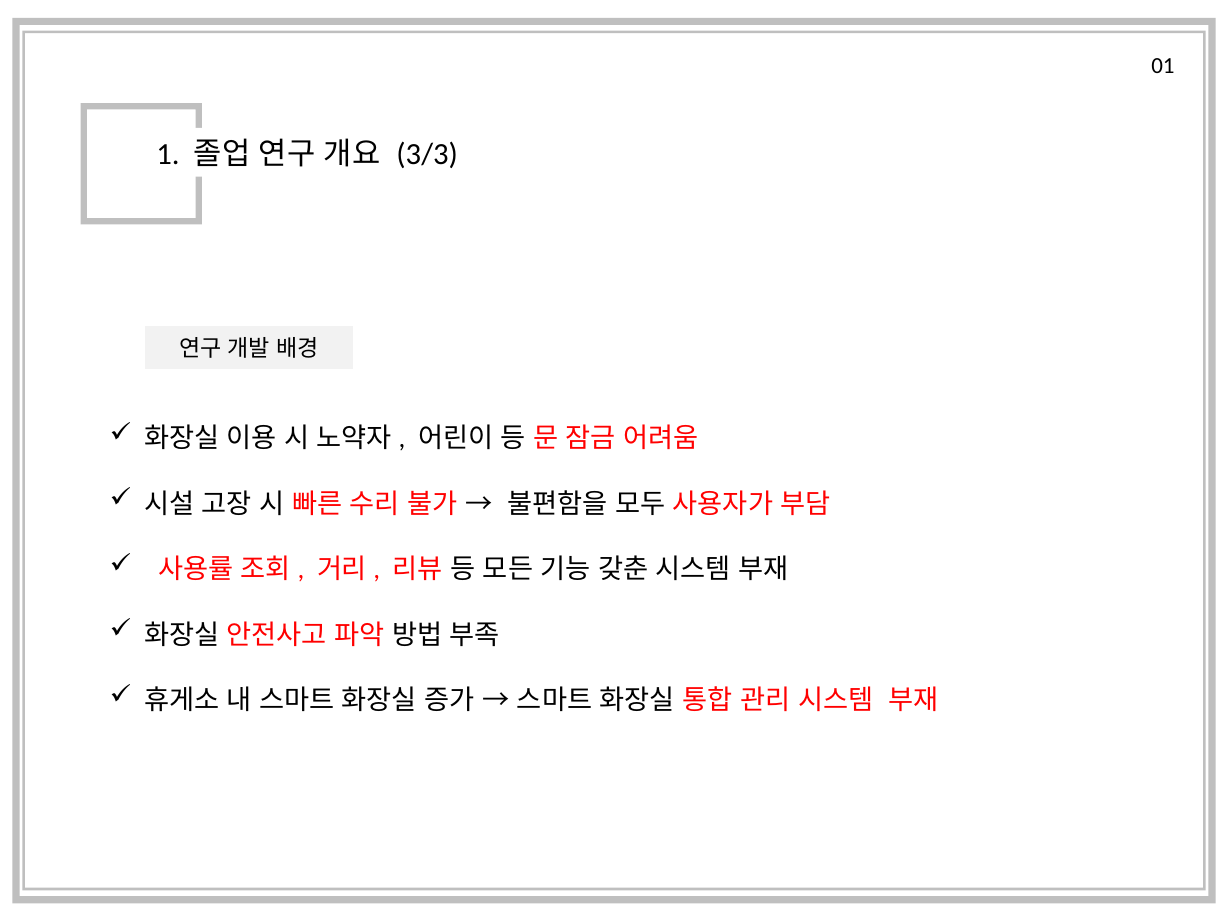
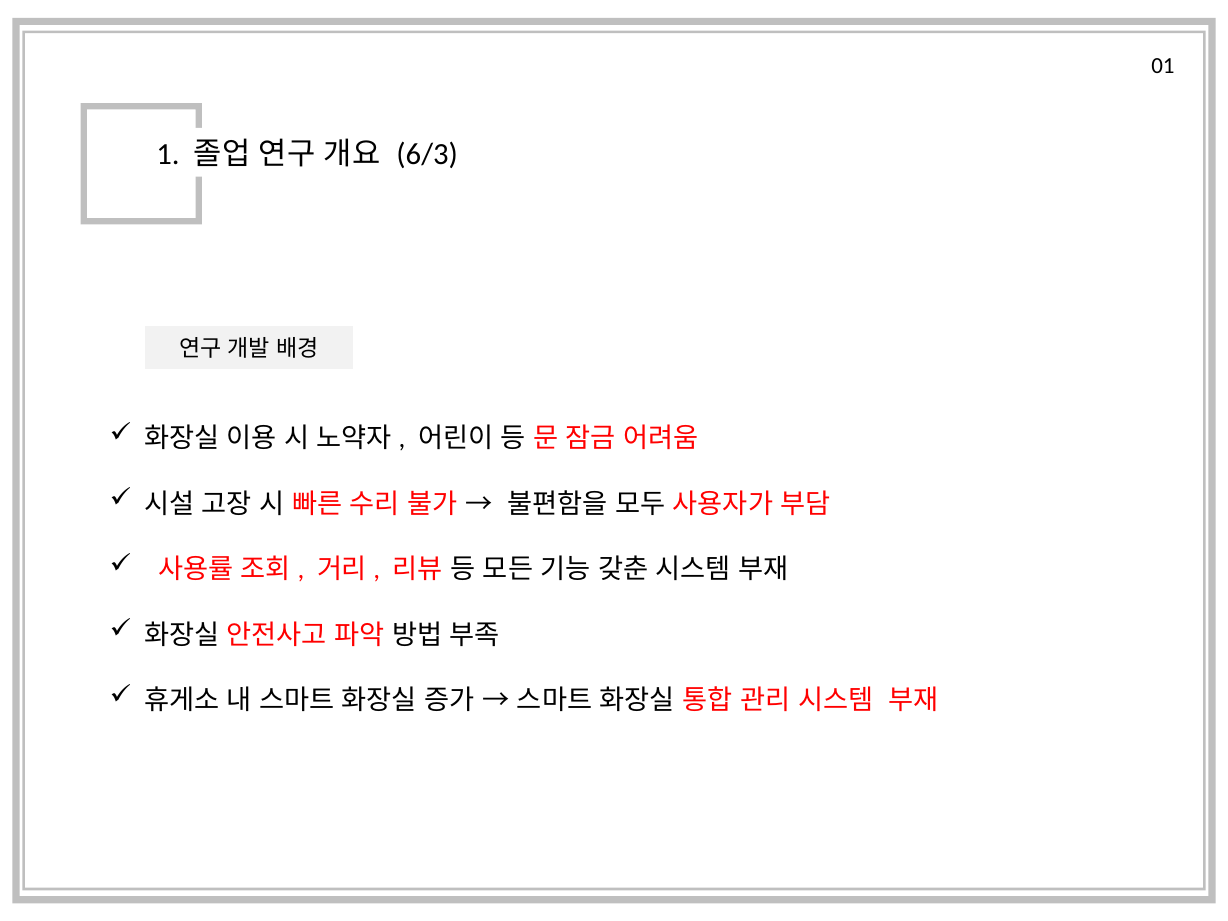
3/3: 3/3 -> 6/3
